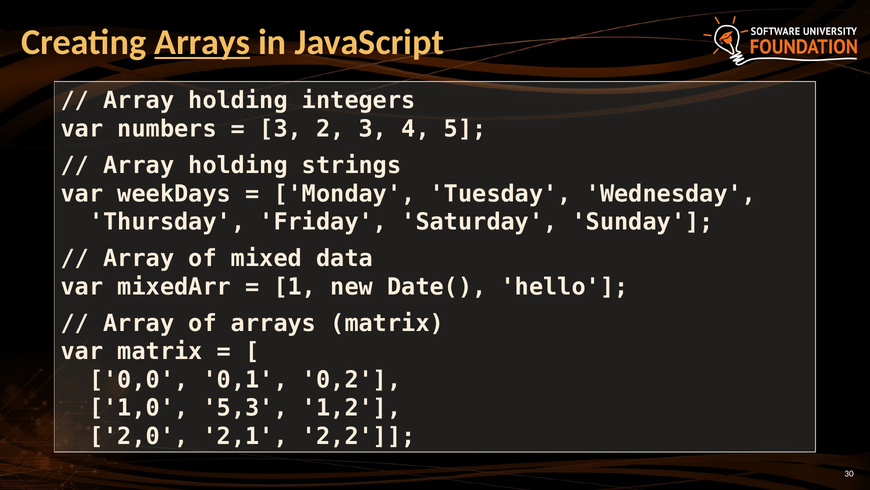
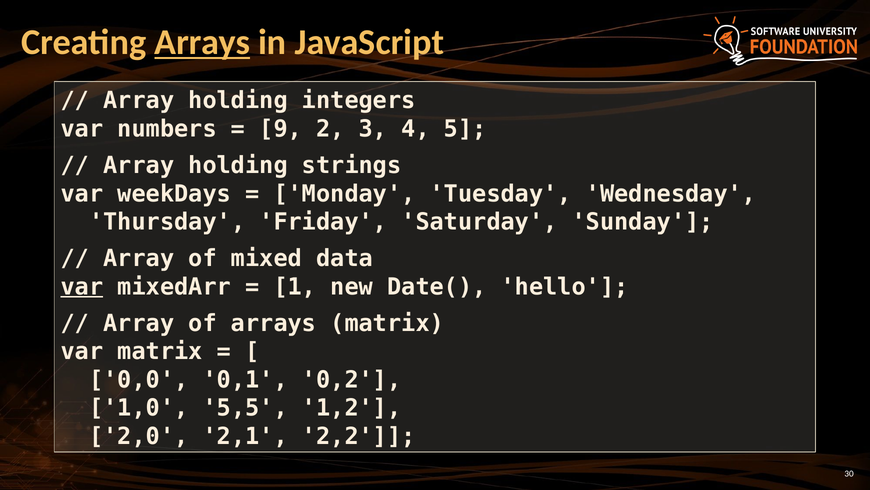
3 at (281, 129): 3 -> 9
var at (82, 286) underline: none -> present
5,3: 5,3 -> 5,5
